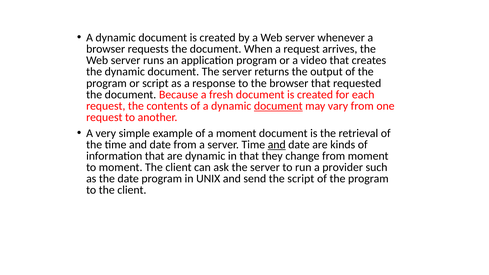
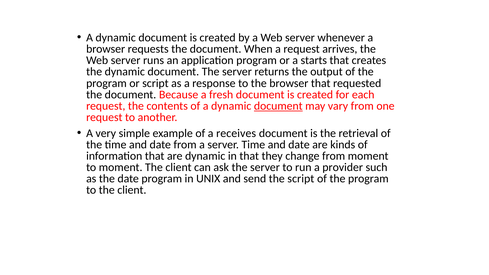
video: video -> starts
a moment: moment -> receives
and at (277, 145) underline: present -> none
